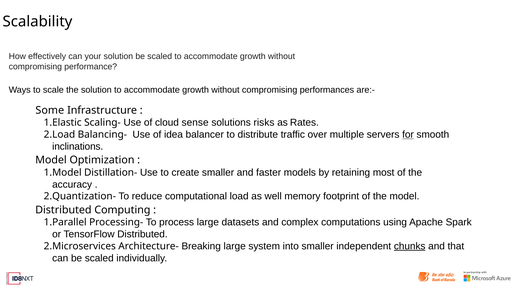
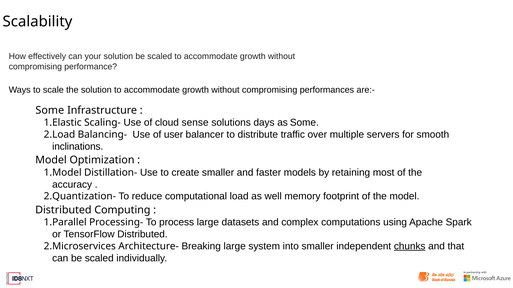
risks: risks -> days
as Rates: Rates -> Some
idea: idea -> user
for underline: present -> none
